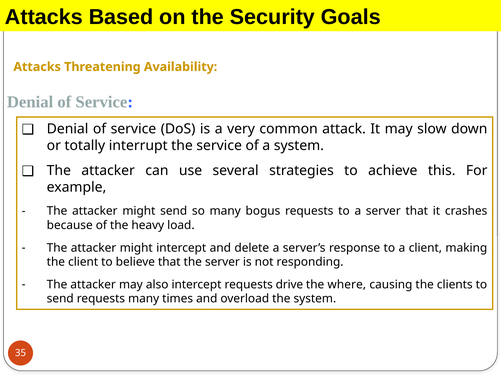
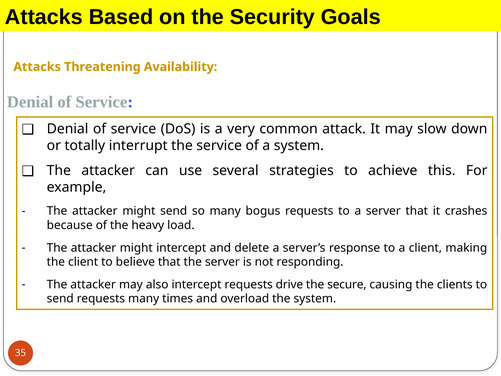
where: where -> secure
